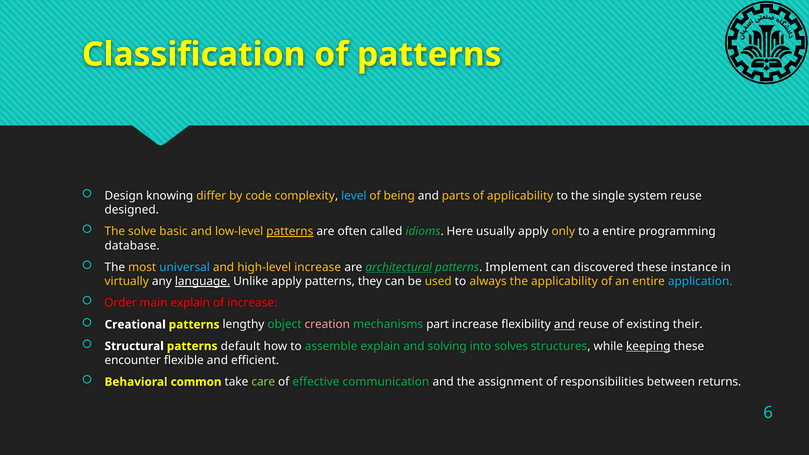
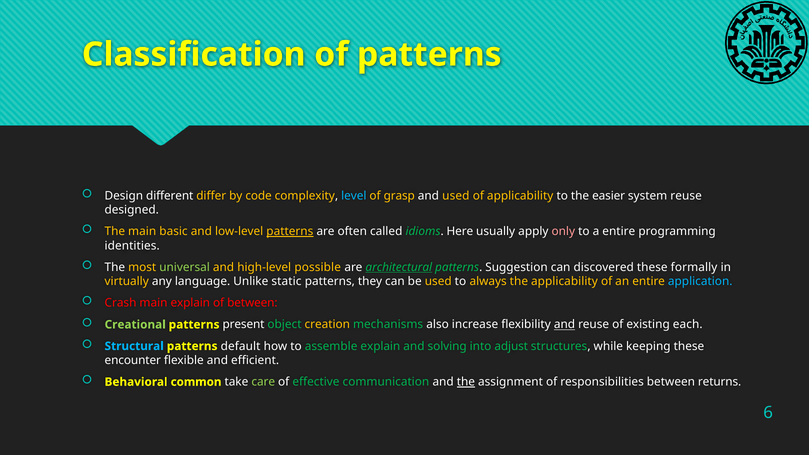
knowing: knowing -> different
being: being -> grasp
and parts: parts -> used
single: single -> easier
The solve: solve -> main
only colour: yellow -> pink
database: database -> identities
universal colour: light blue -> light green
high-level increase: increase -> possible
Implement: Implement -> Suggestion
instance: instance -> formally
language underline: present -> none
Unlike apply: apply -> static
Order: Order -> Crash
of increase: increase -> between
Creational colour: white -> light green
lengthy: lengthy -> present
creation colour: pink -> yellow
part: part -> also
their: their -> each
Structural colour: white -> light blue
solves: solves -> adjust
keeping underline: present -> none
the at (466, 382) underline: none -> present
